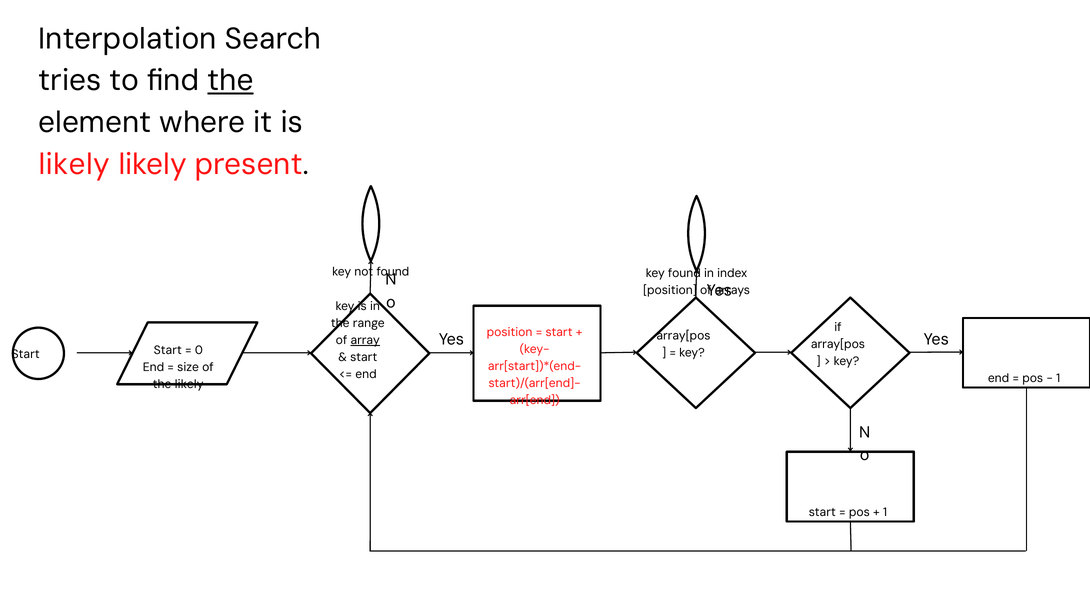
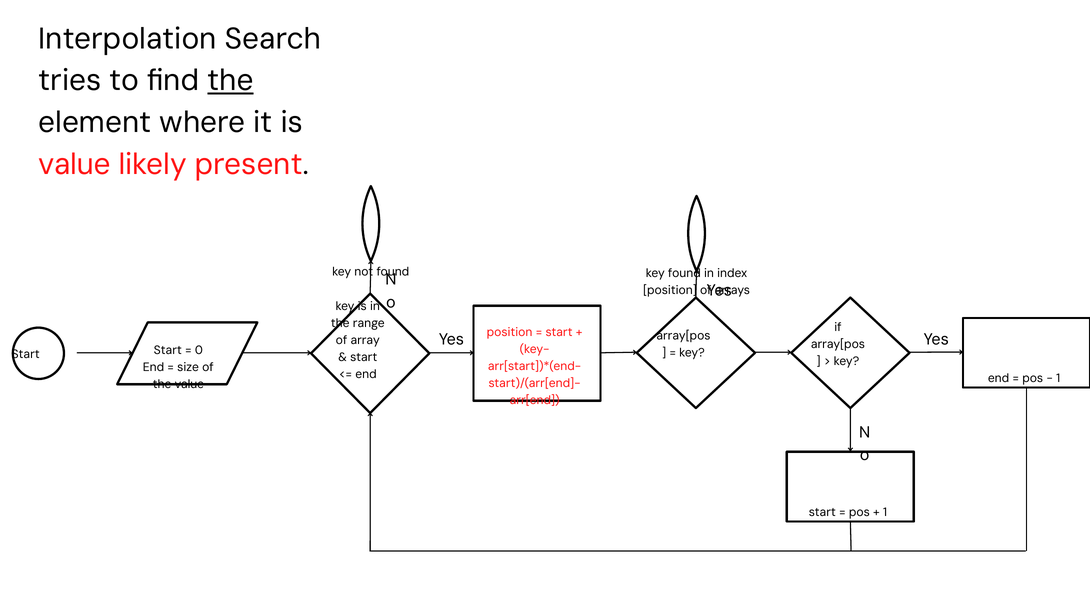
likely at (74, 164): likely -> value
array underline: present -> none
the likely: likely -> value
